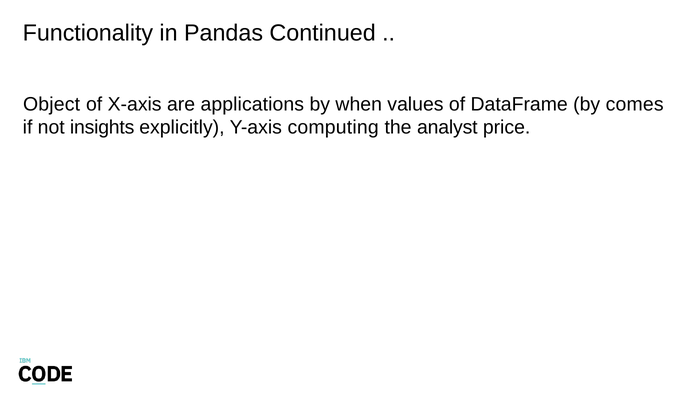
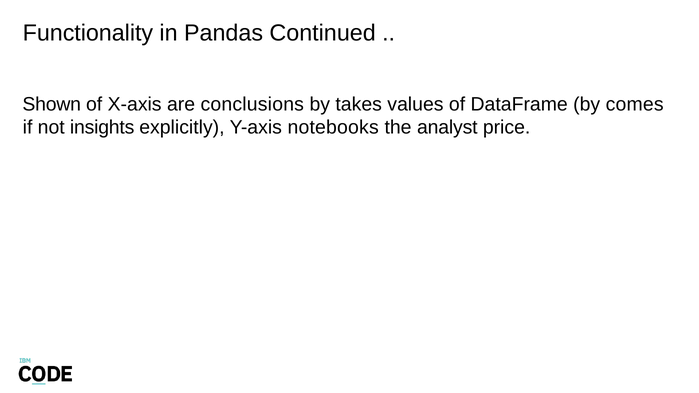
Object: Object -> Shown
applications: applications -> conclusions
when: when -> takes
computing: computing -> notebooks
